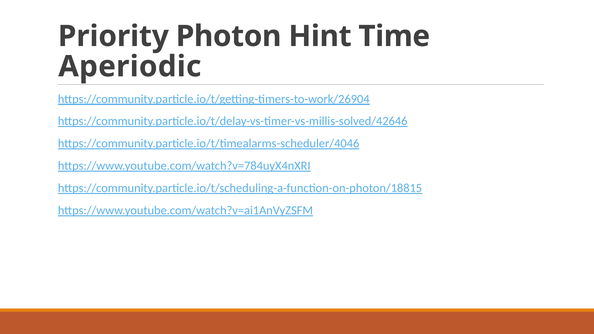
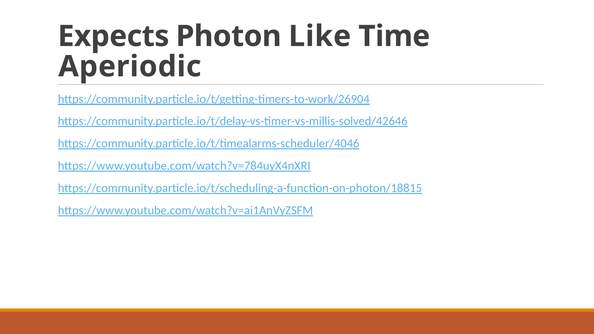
Priority: Priority -> Expects
Hint: Hint -> Like
